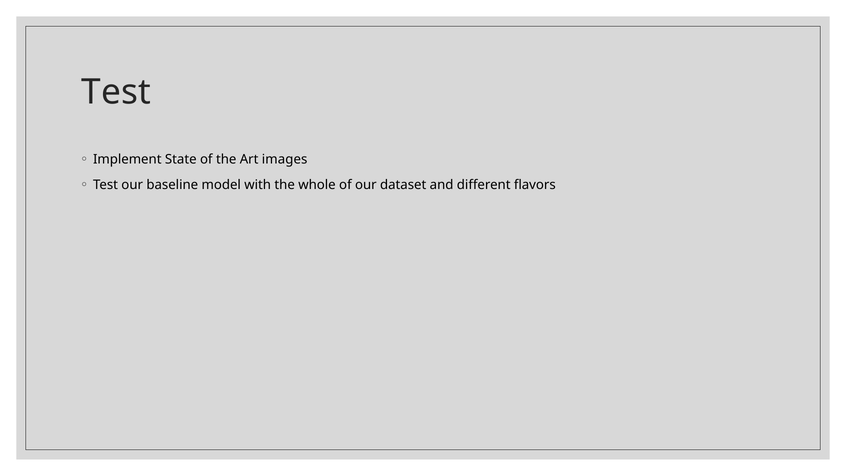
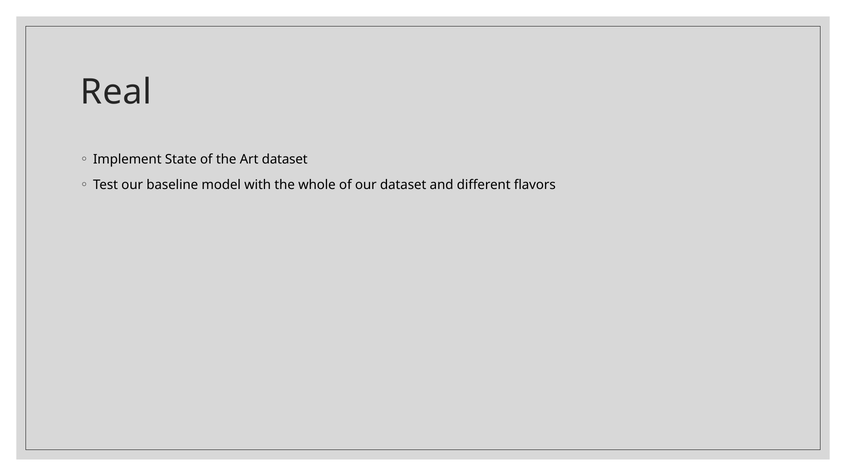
Test at (116, 92): Test -> Real
Art images: images -> dataset
